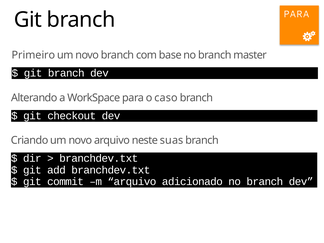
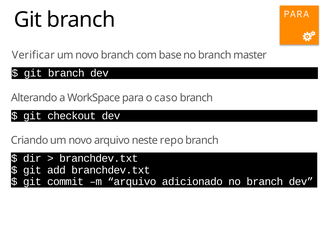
Primeiro: Primeiro -> Verificar
suas: suas -> repo
